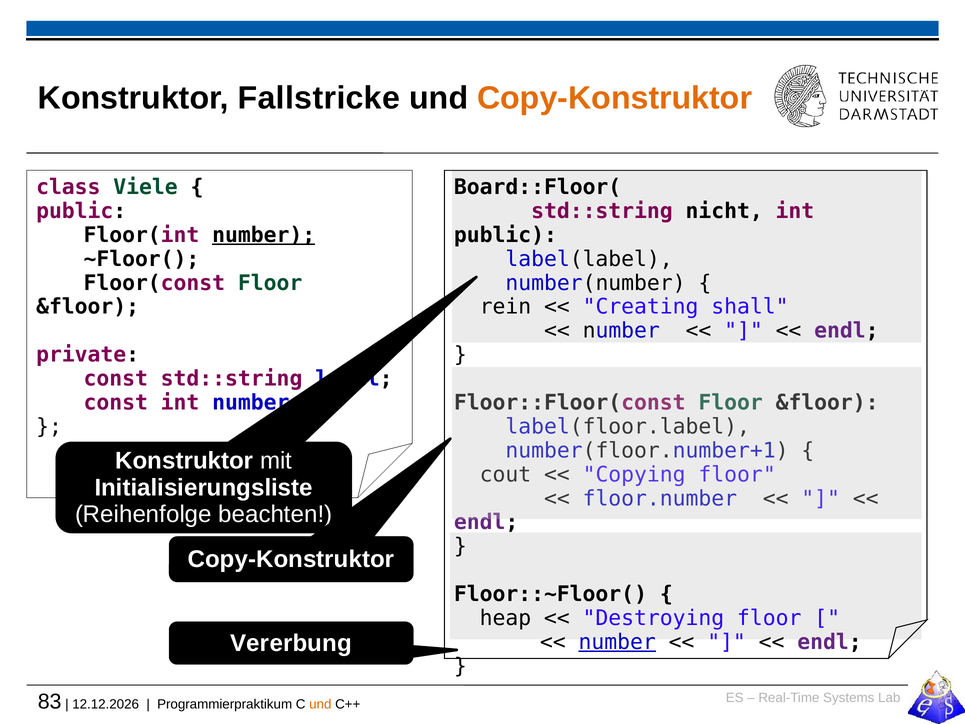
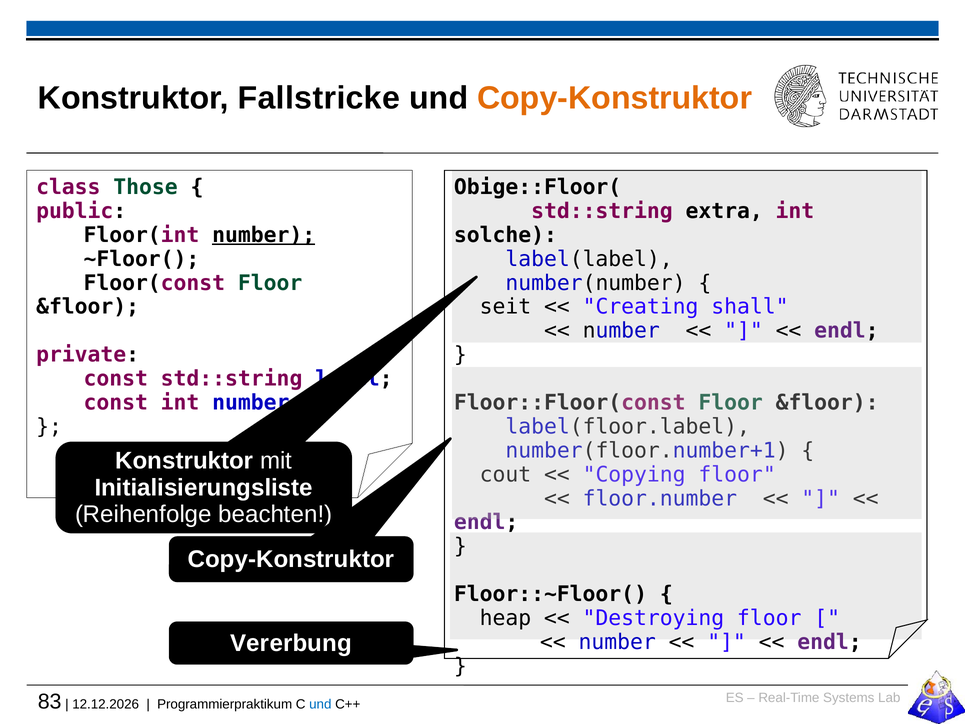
Viele: Viele -> Those
Board::Floor(: Board::Floor( -> Obige::Floor(
nicht: nicht -> extra
public at (505, 235): public -> solche
rein: rein -> seit
number at (617, 642) underline: present -> none
und at (320, 704) colour: orange -> blue
